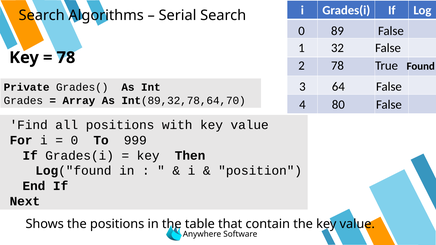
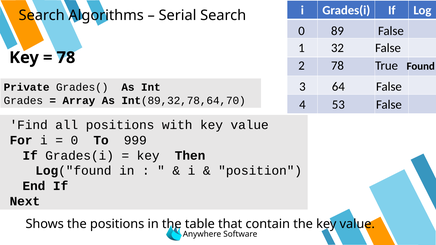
80: 80 -> 53
